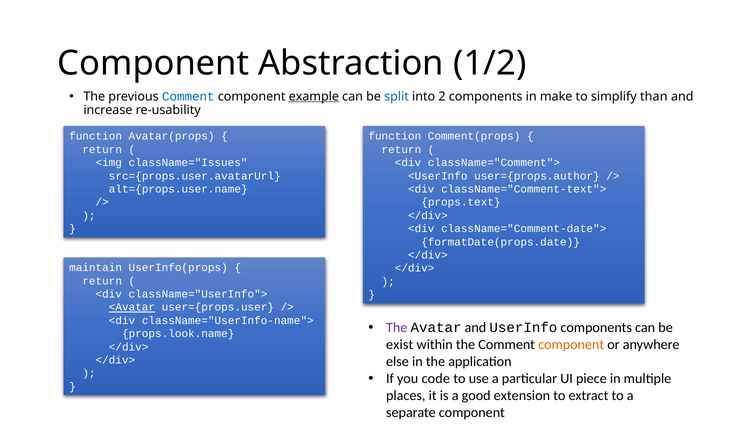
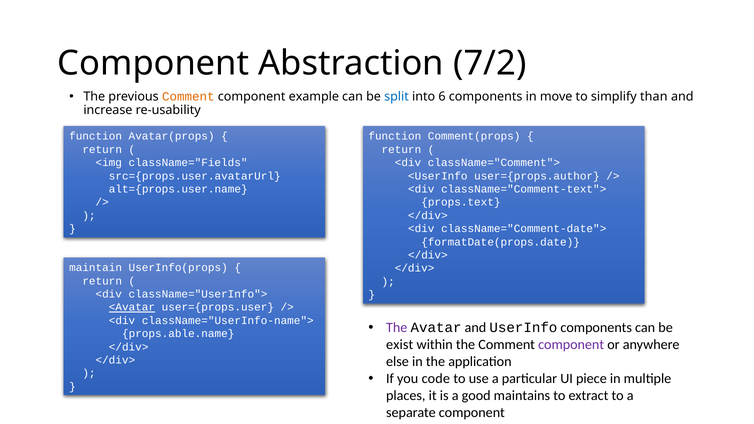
1/2: 1/2 -> 7/2
Comment at (188, 96) colour: blue -> orange
example underline: present -> none
2: 2 -> 6
make: make -> move
className="Issues: className="Issues -> className="Fields
props.look.name: props.look.name -> props.able.name
component at (571, 345) colour: orange -> purple
extension: extension -> maintains
